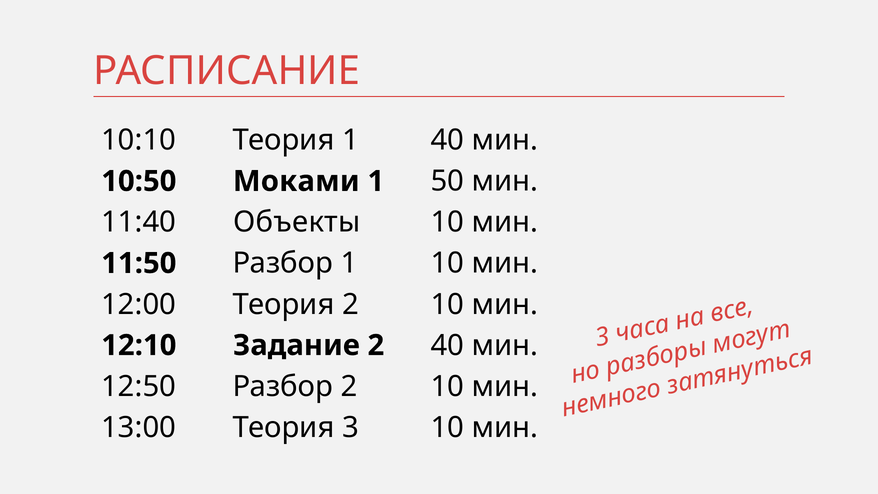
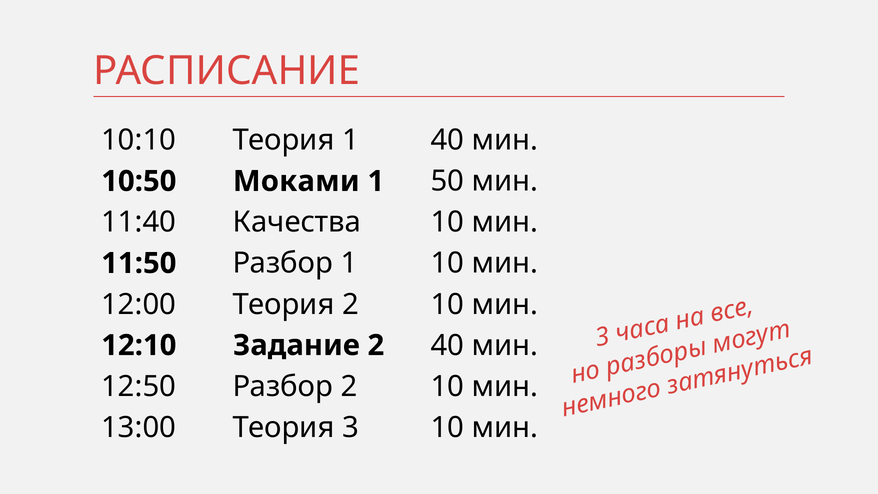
Объекты: Объекты -> Качества
